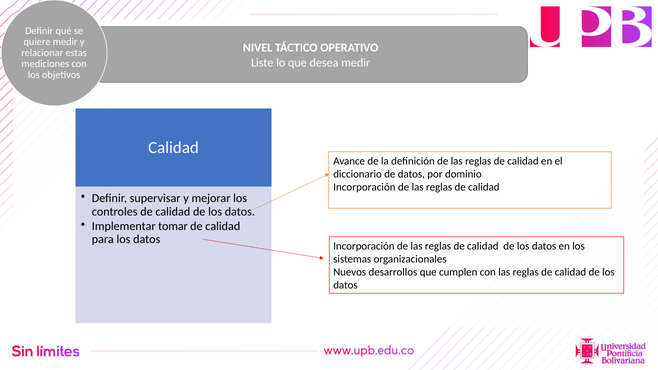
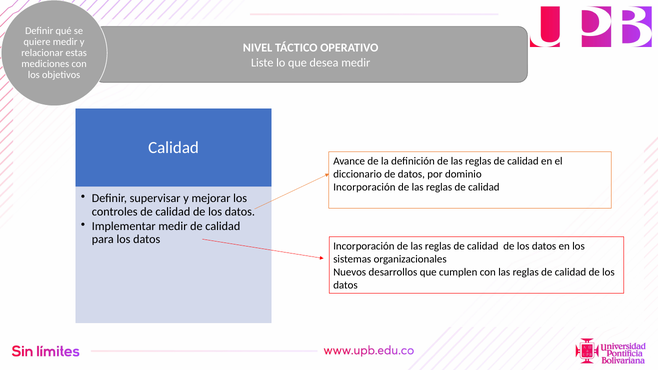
tomar at (173, 226): tomar -> medir
